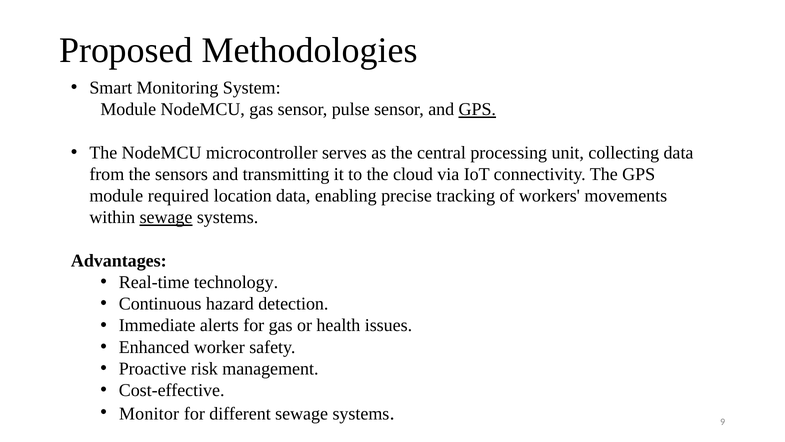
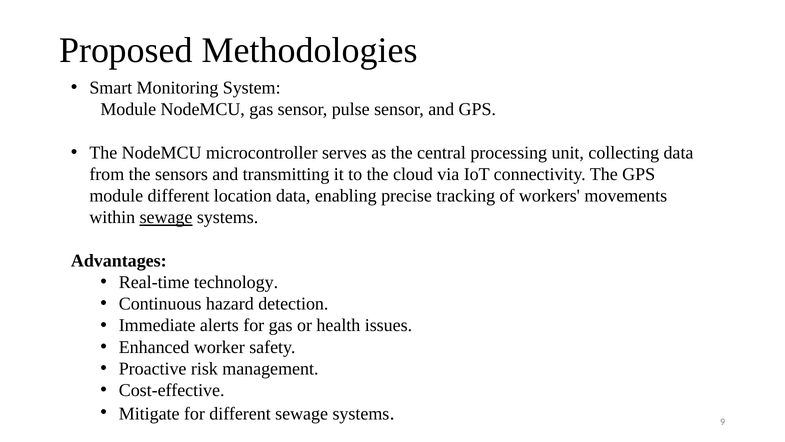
GPS at (477, 109) underline: present -> none
module required: required -> different
Monitor: Monitor -> Mitigate
